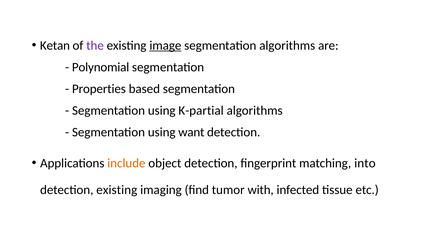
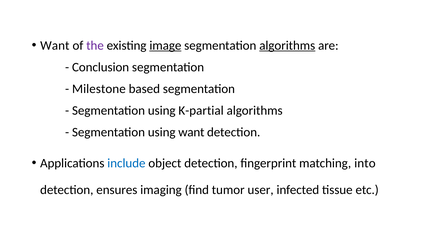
Ketan at (55, 45): Ketan -> Want
algorithms at (287, 45) underline: none -> present
Polynomial: Polynomial -> Conclusion
Properties: Properties -> Milestone
include colour: orange -> blue
detection existing: existing -> ensures
with: with -> user
